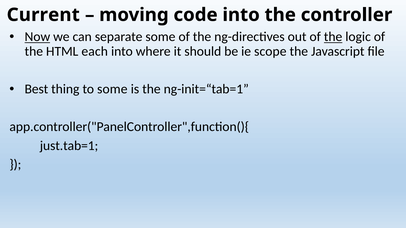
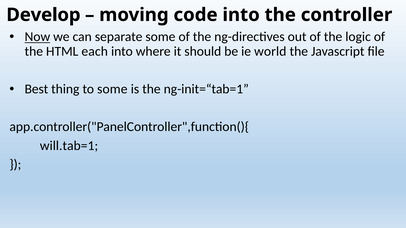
Current: Current -> Develop
the at (333, 37) underline: present -> none
scope: scope -> world
just.tab=1: just.tab=1 -> will.tab=1
